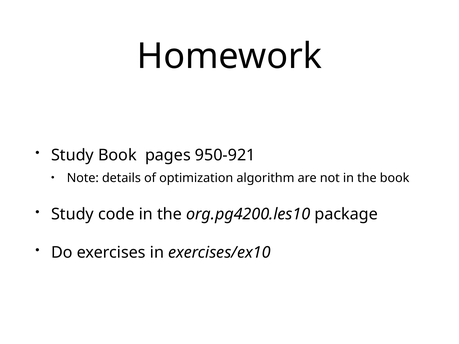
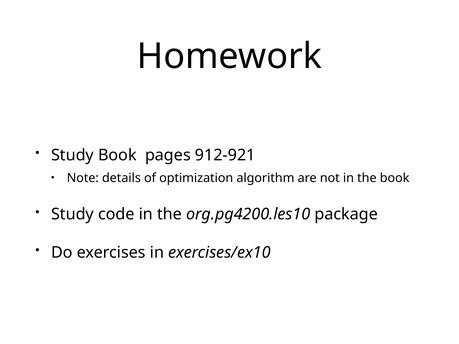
950-921: 950-921 -> 912-921
